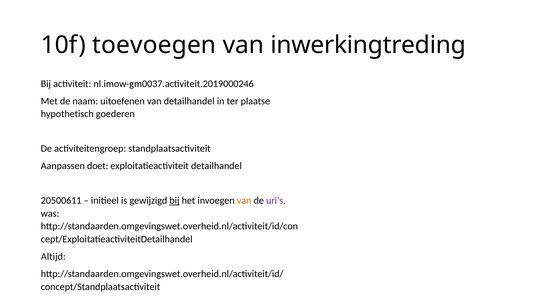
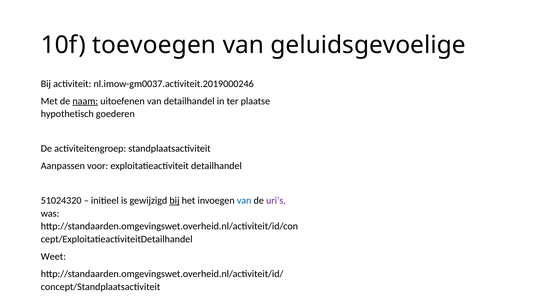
inwerkingtreding: inwerkingtreding -> geluidsgevoelige
naam underline: none -> present
doet: doet -> voor
20500611: 20500611 -> 51024320
van at (244, 201) colour: orange -> blue
Altijd: Altijd -> Weet
